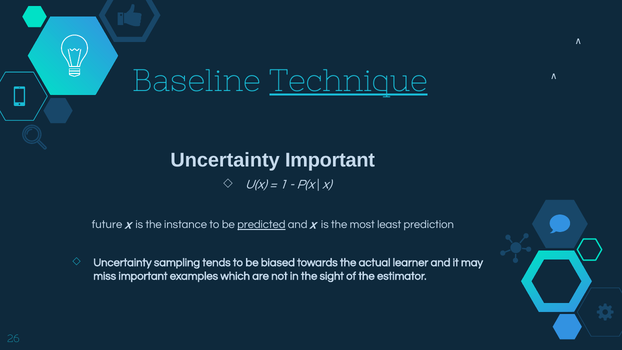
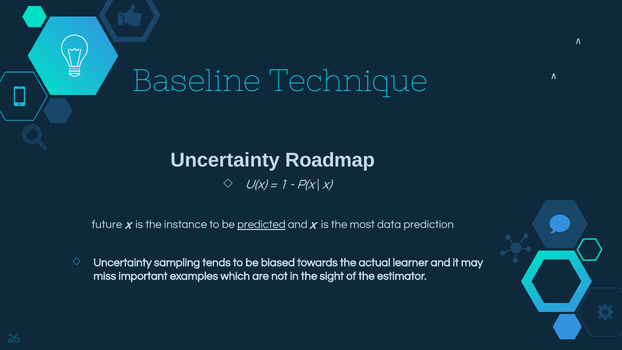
Technique underline: present -> none
Uncertainty Important: Important -> Roadmap
least: least -> data
